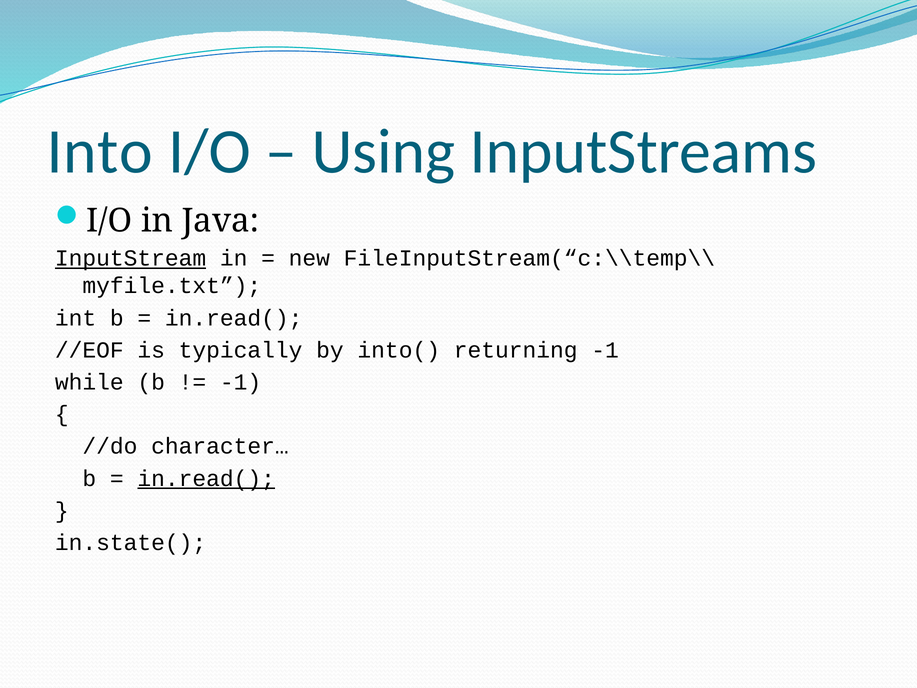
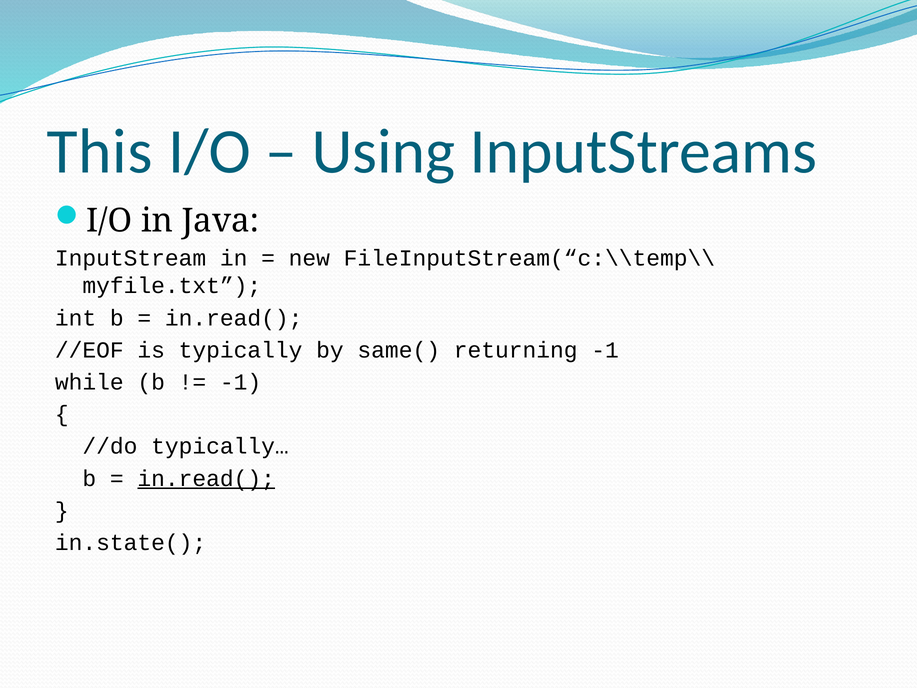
Into: Into -> This
InputStream underline: present -> none
into(: into( -> same(
character…: character… -> typically…
